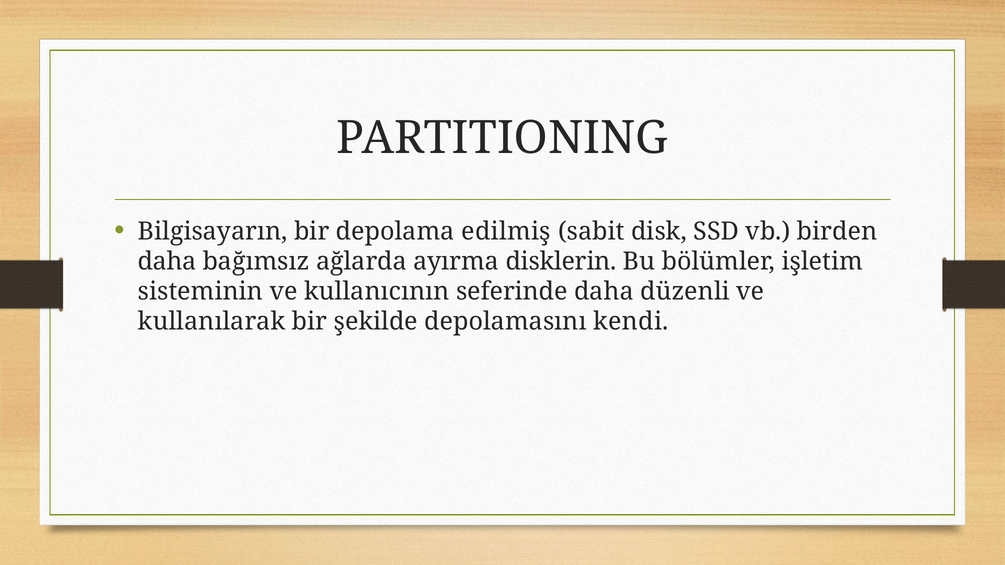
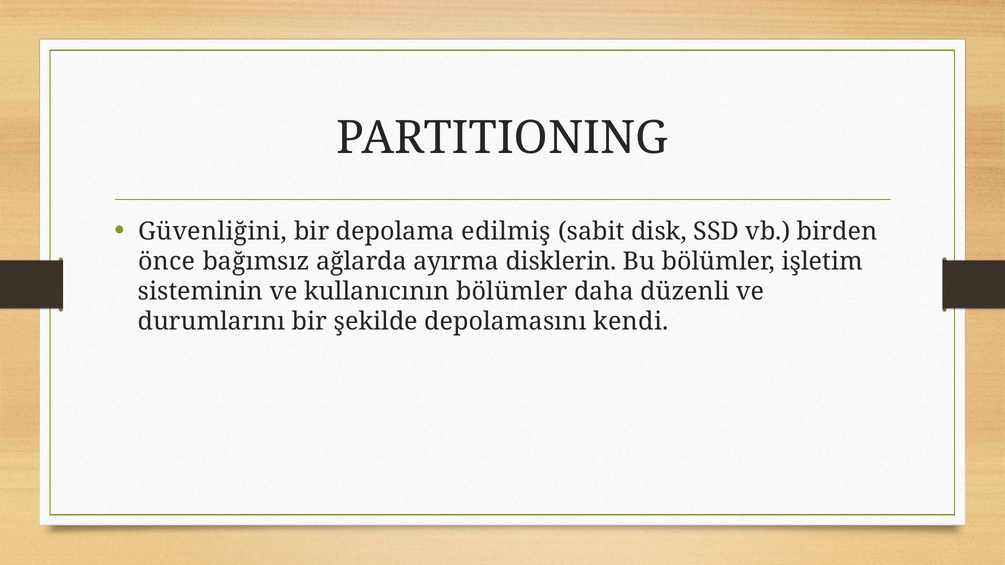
Bilgisayarın: Bilgisayarın -> Güvenliğini
daha at (167, 262): daha -> önce
kullanıcının seferinde: seferinde -> bölümler
kullanılarak: kullanılarak -> durumlarını
